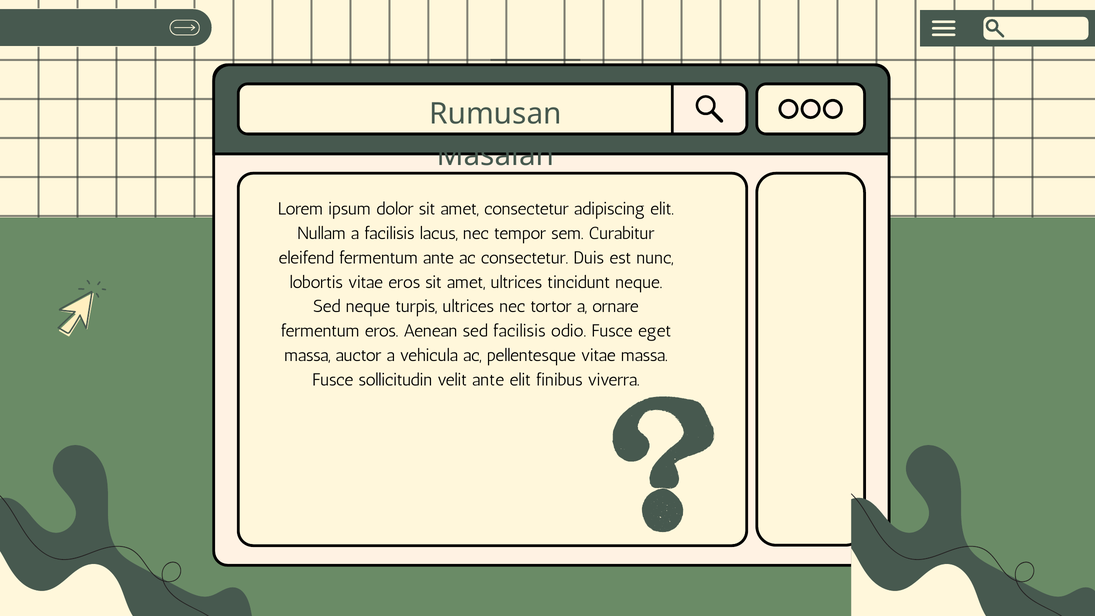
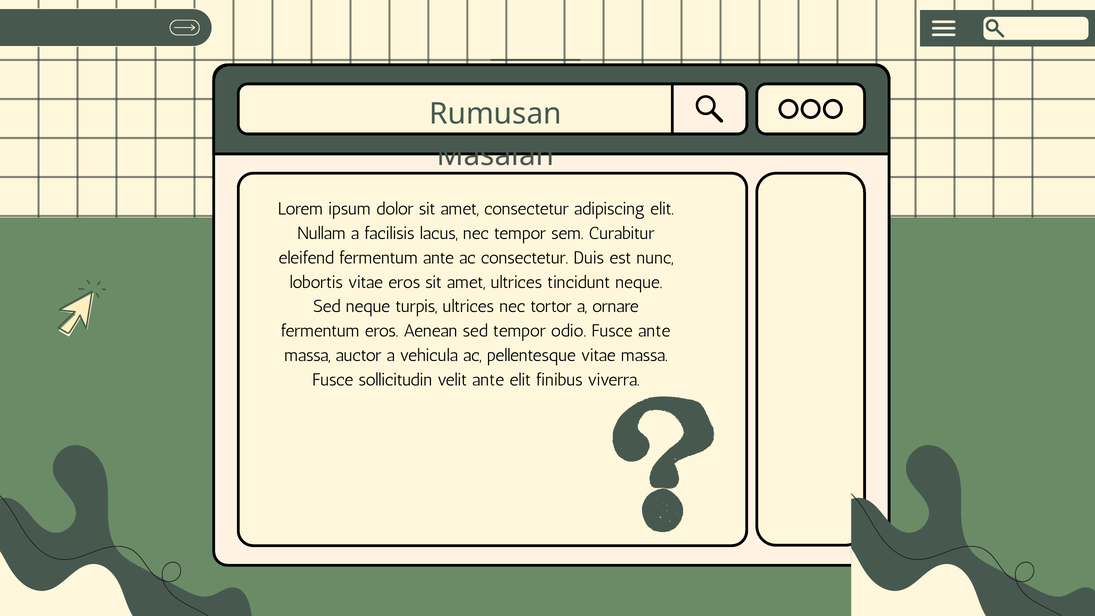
sed facilisis: facilisis -> tempor
Fusce eget: eget -> ante
